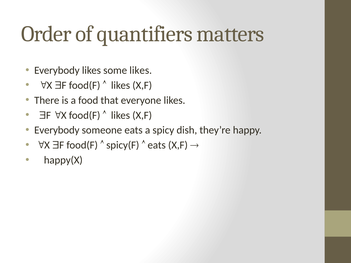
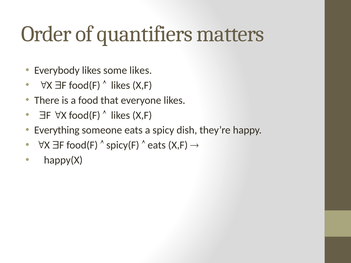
Everybody at (57, 130): Everybody -> Everything
